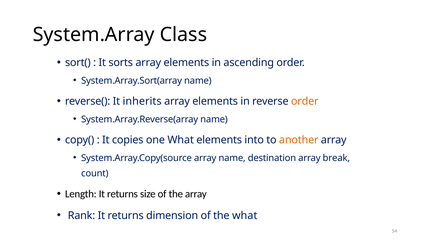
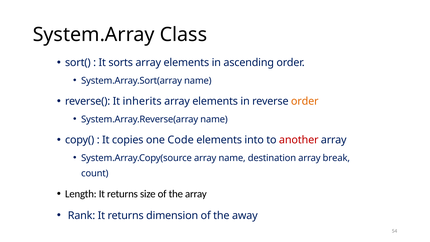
one What: What -> Code
another colour: orange -> red
the what: what -> away
